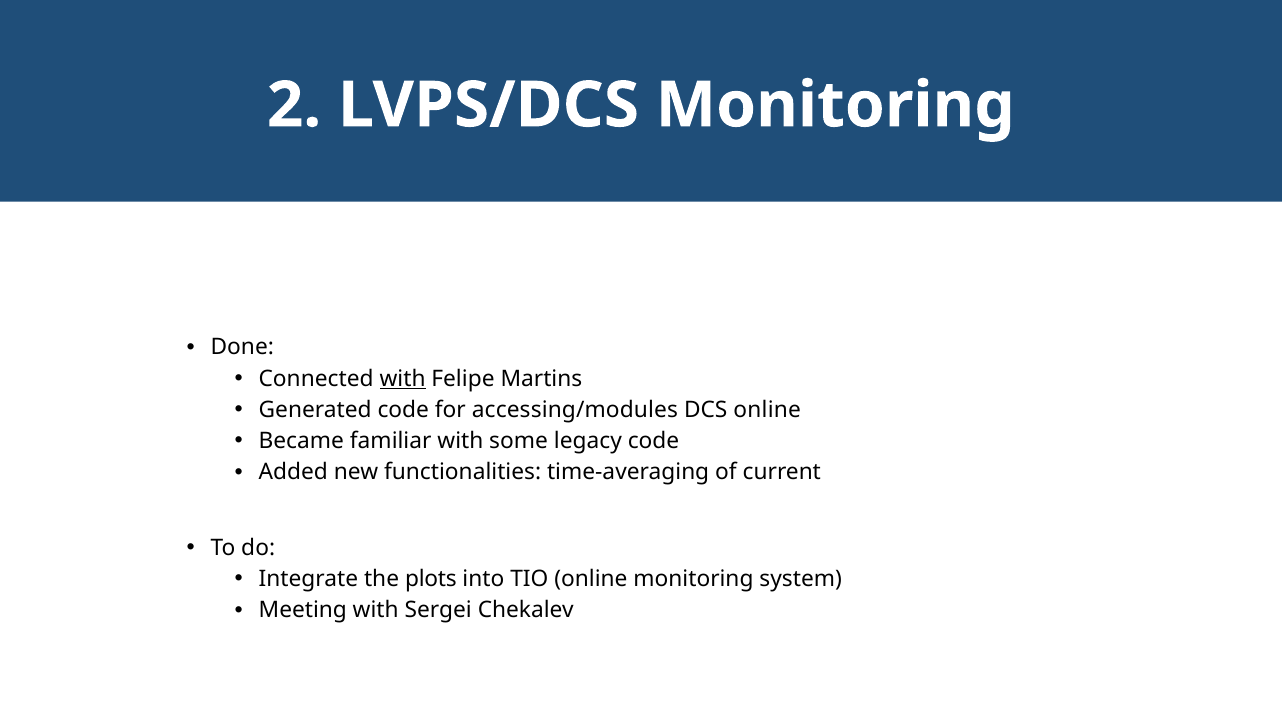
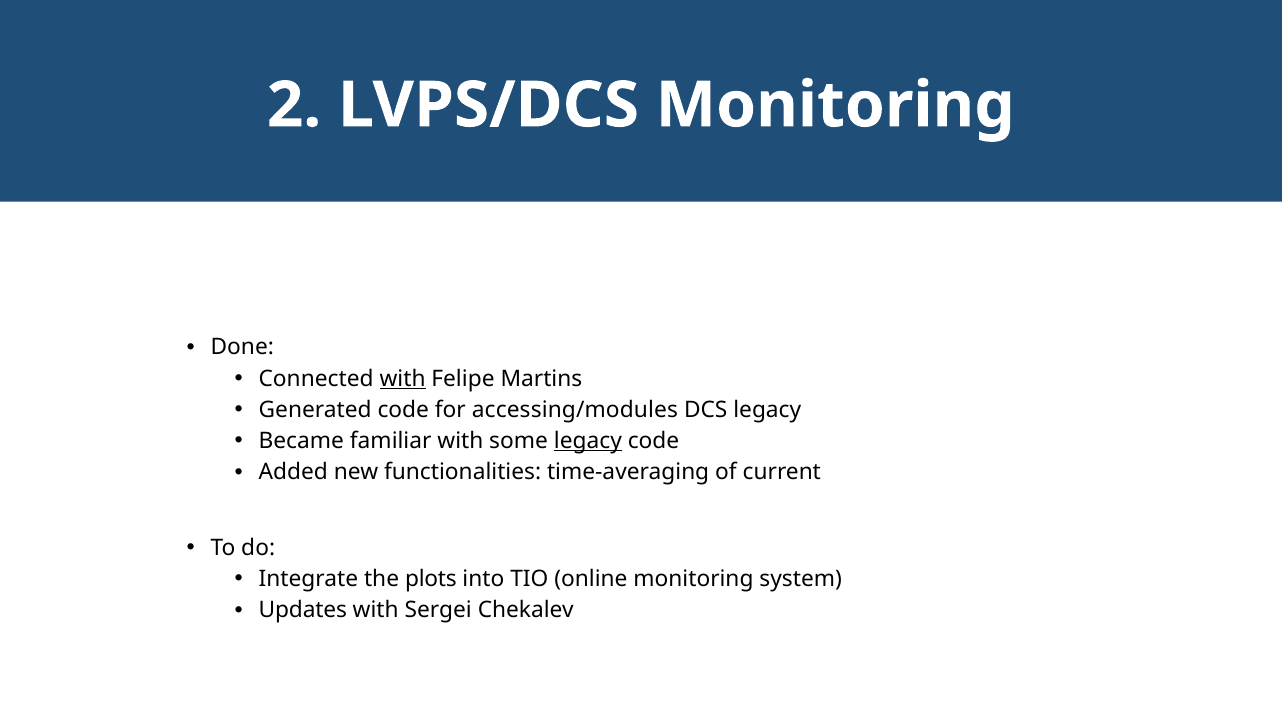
DCS online: online -> legacy
legacy at (588, 441) underline: none -> present
Meeting: Meeting -> Updates
